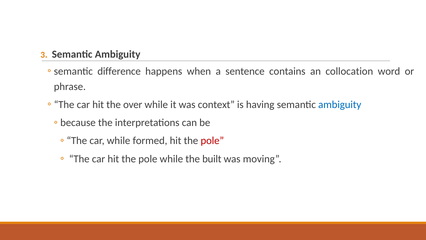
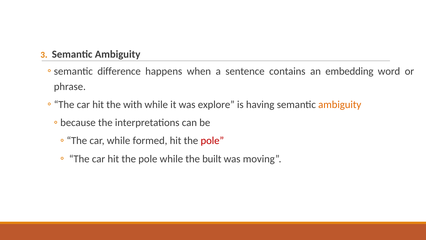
collocation: collocation -> embedding
over: over -> with
context: context -> explore
ambiguity at (340, 105) colour: blue -> orange
